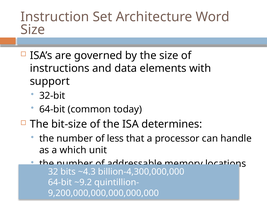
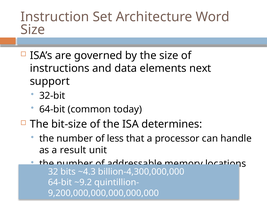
with: with -> next
which: which -> result
